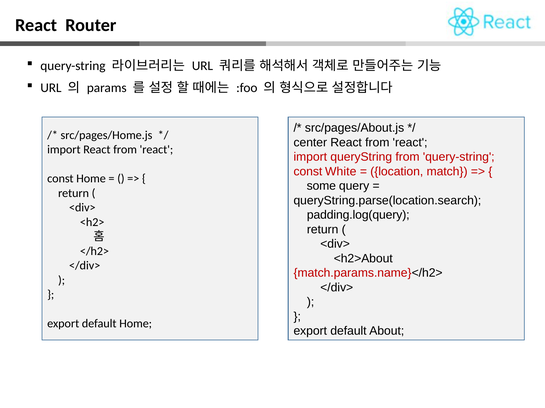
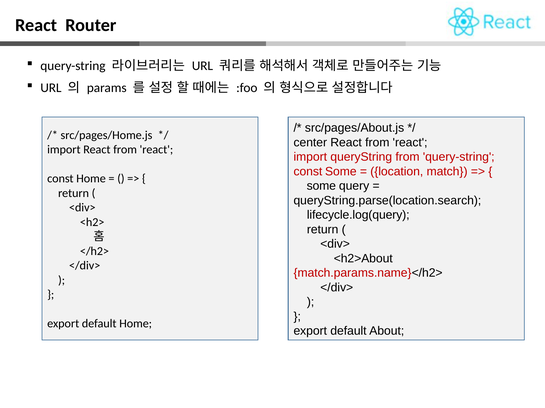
const White: White -> Some
padding.log(query: padding.log(query -> lifecycle.log(query
